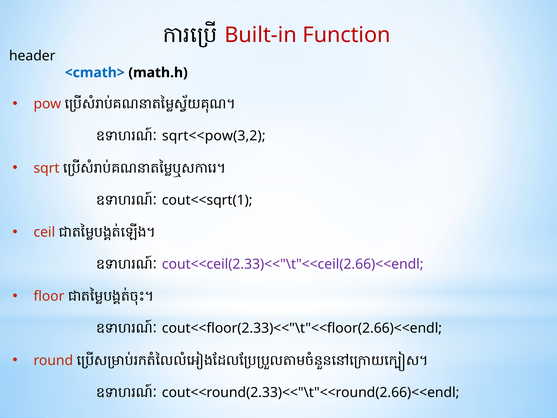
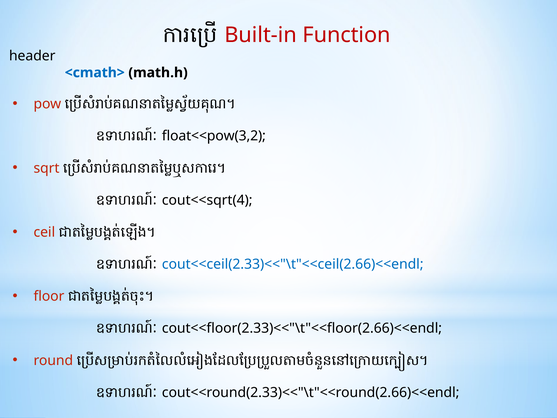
sqrt<<pow(3,2: sqrt<<pow(3,2 -> float<<pow(3,2
cout<<sqrt(1: cout<<sqrt(1 -> cout<<sqrt(4
cout<<ceil(2.33)<<"\t"<<ceil(2.66)<<endl colour: purple -> blue
